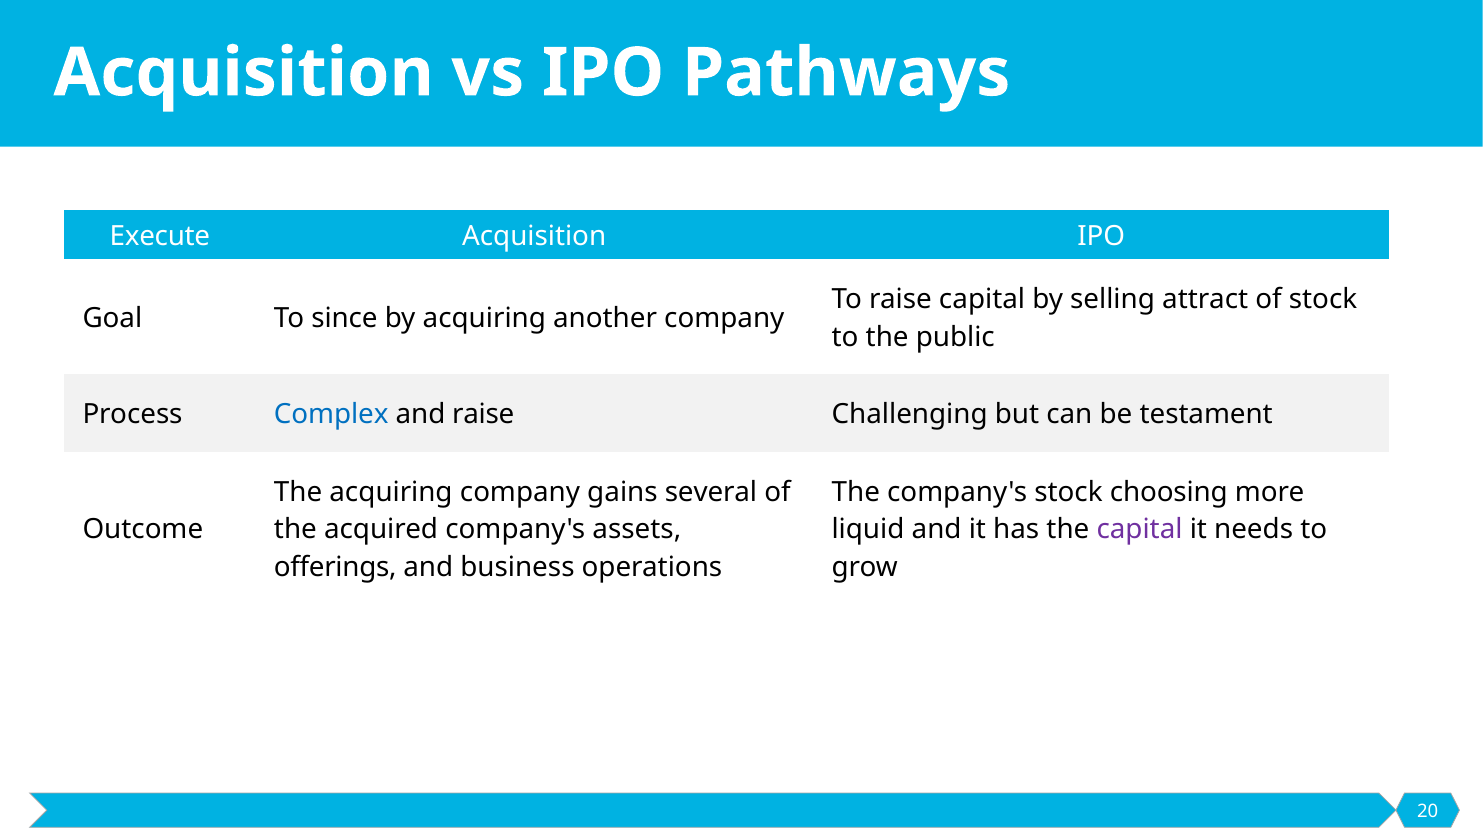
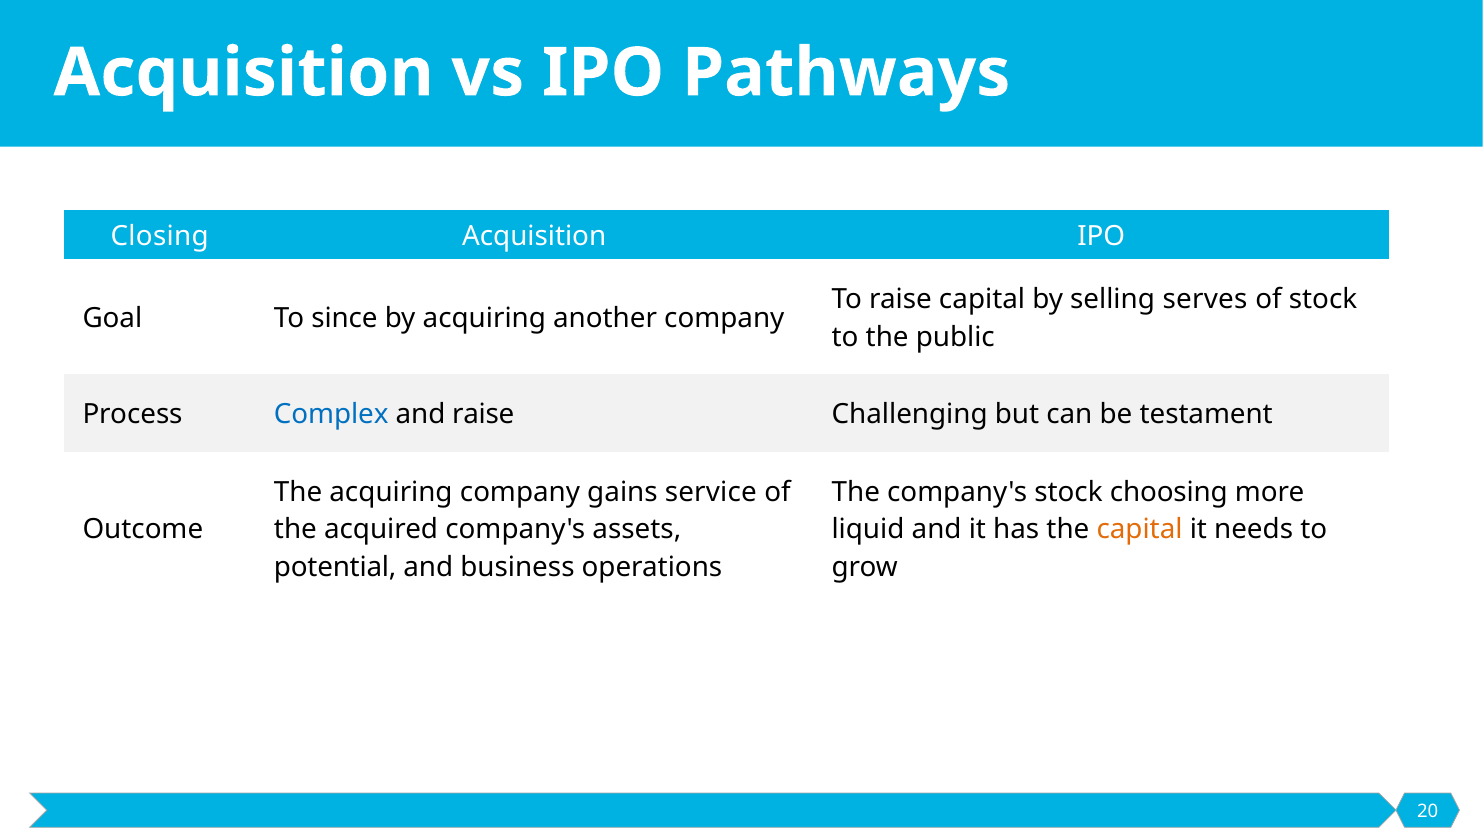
Execute: Execute -> Closing
attract: attract -> serves
several: several -> service
capital at (1140, 530) colour: purple -> orange
offerings: offerings -> potential
